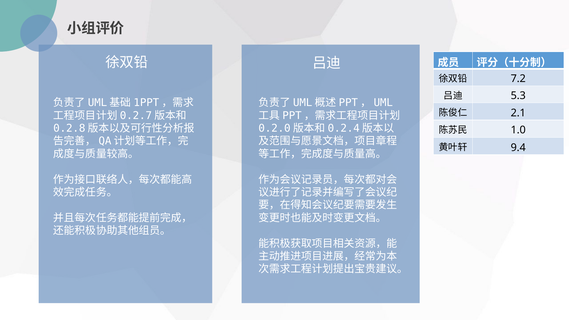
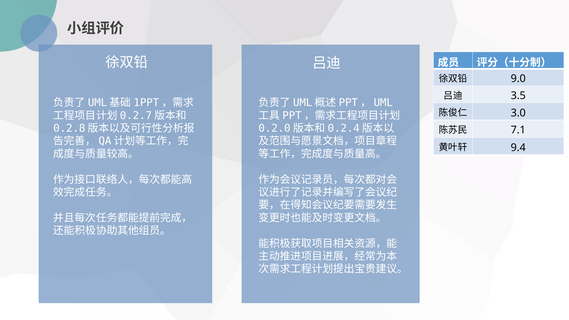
7.2: 7.2 -> 9.0
5.3: 5.3 -> 3.5
2.1: 2.1 -> 3.0
1.0: 1.0 -> 7.1
